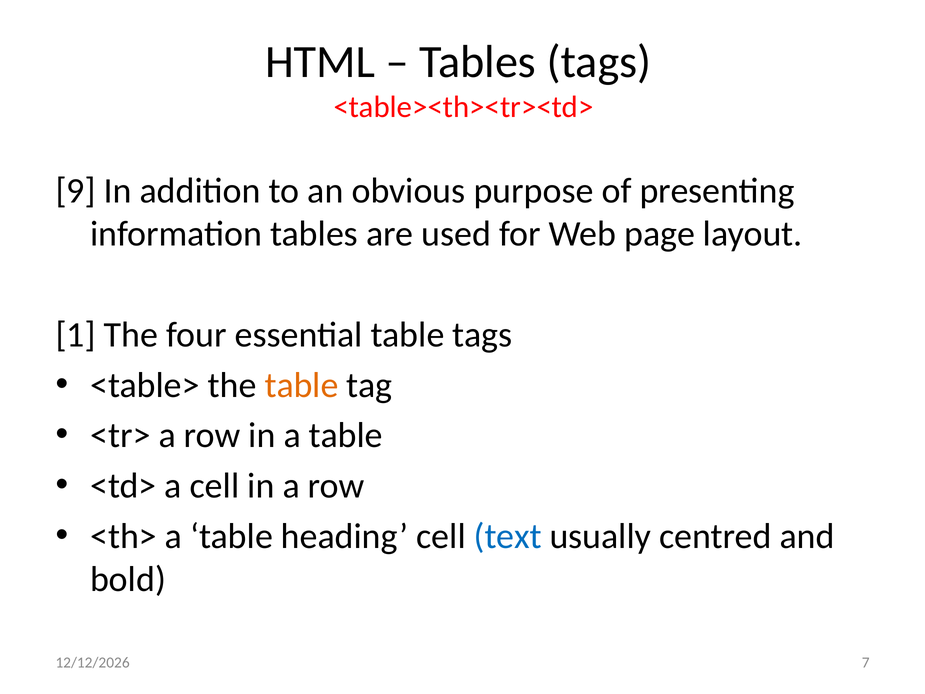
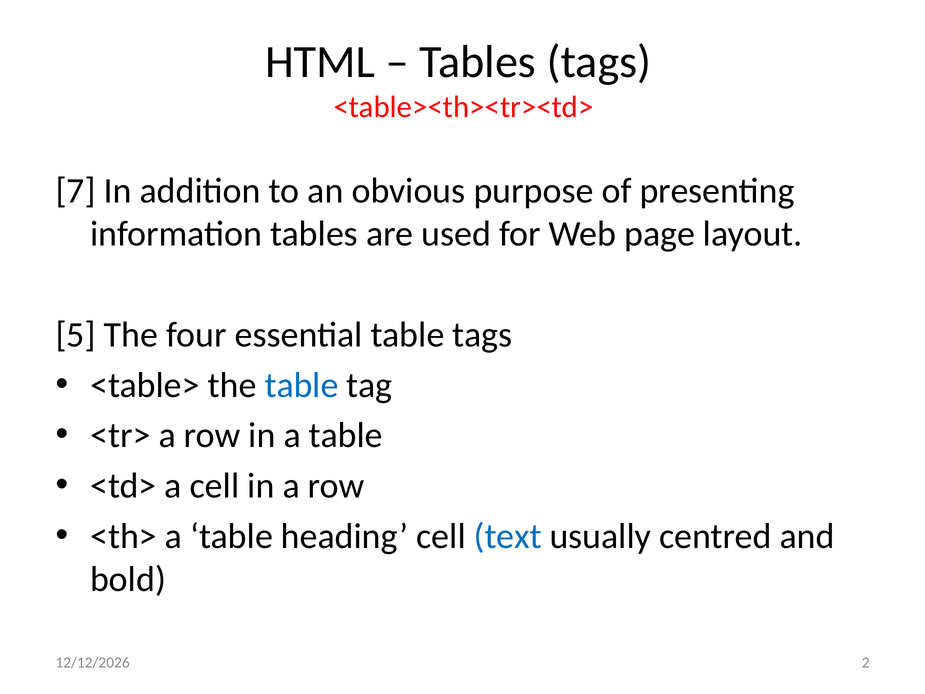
9: 9 -> 7
1: 1 -> 5
table at (302, 385) colour: orange -> blue
7: 7 -> 2
